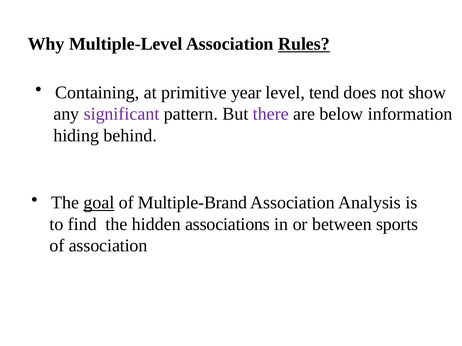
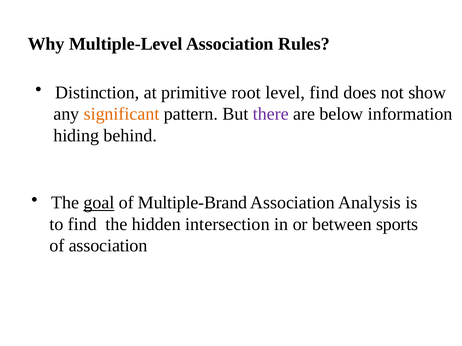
Rules underline: present -> none
Containing: Containing -> Distinction
year: year -> root
level tend: tend -> find
significant colour: purple -> orange
associations: associations -> intersection
